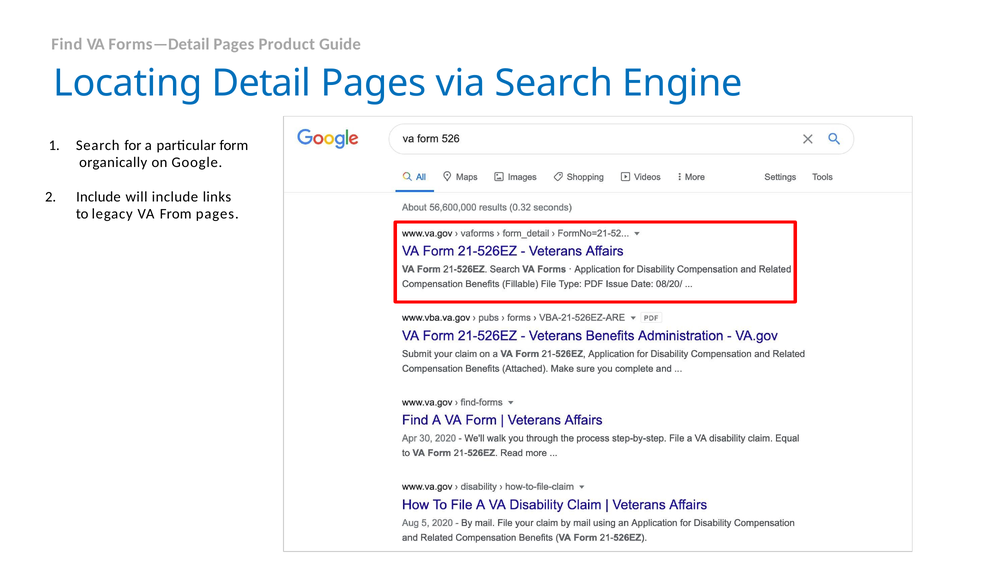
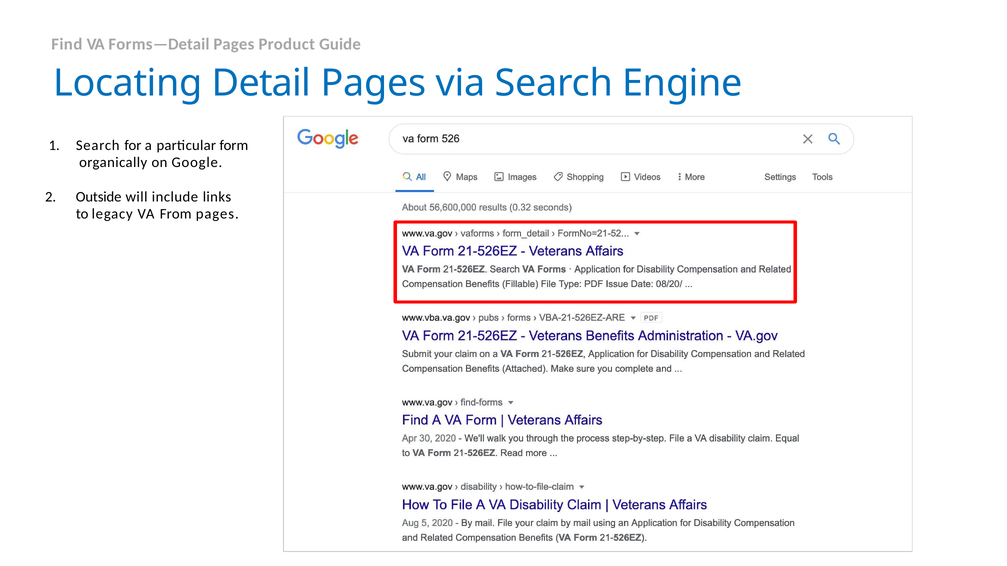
Include at (98, 197): Include -> Outside
